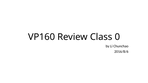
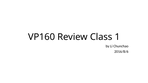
0: 0 -> 1
